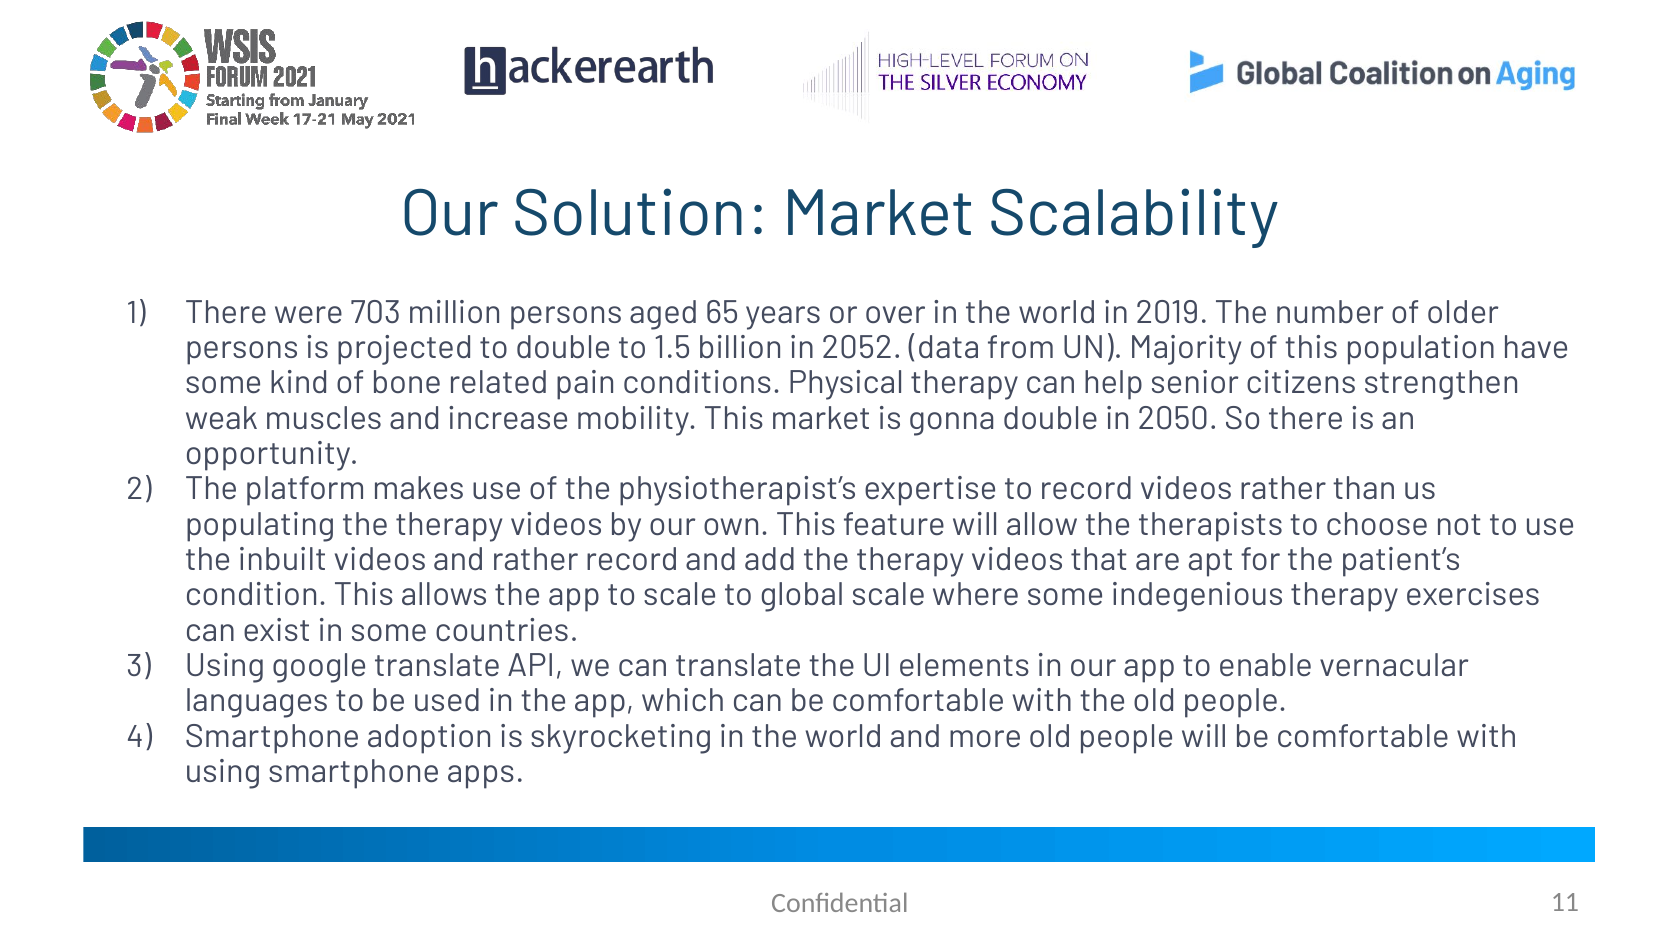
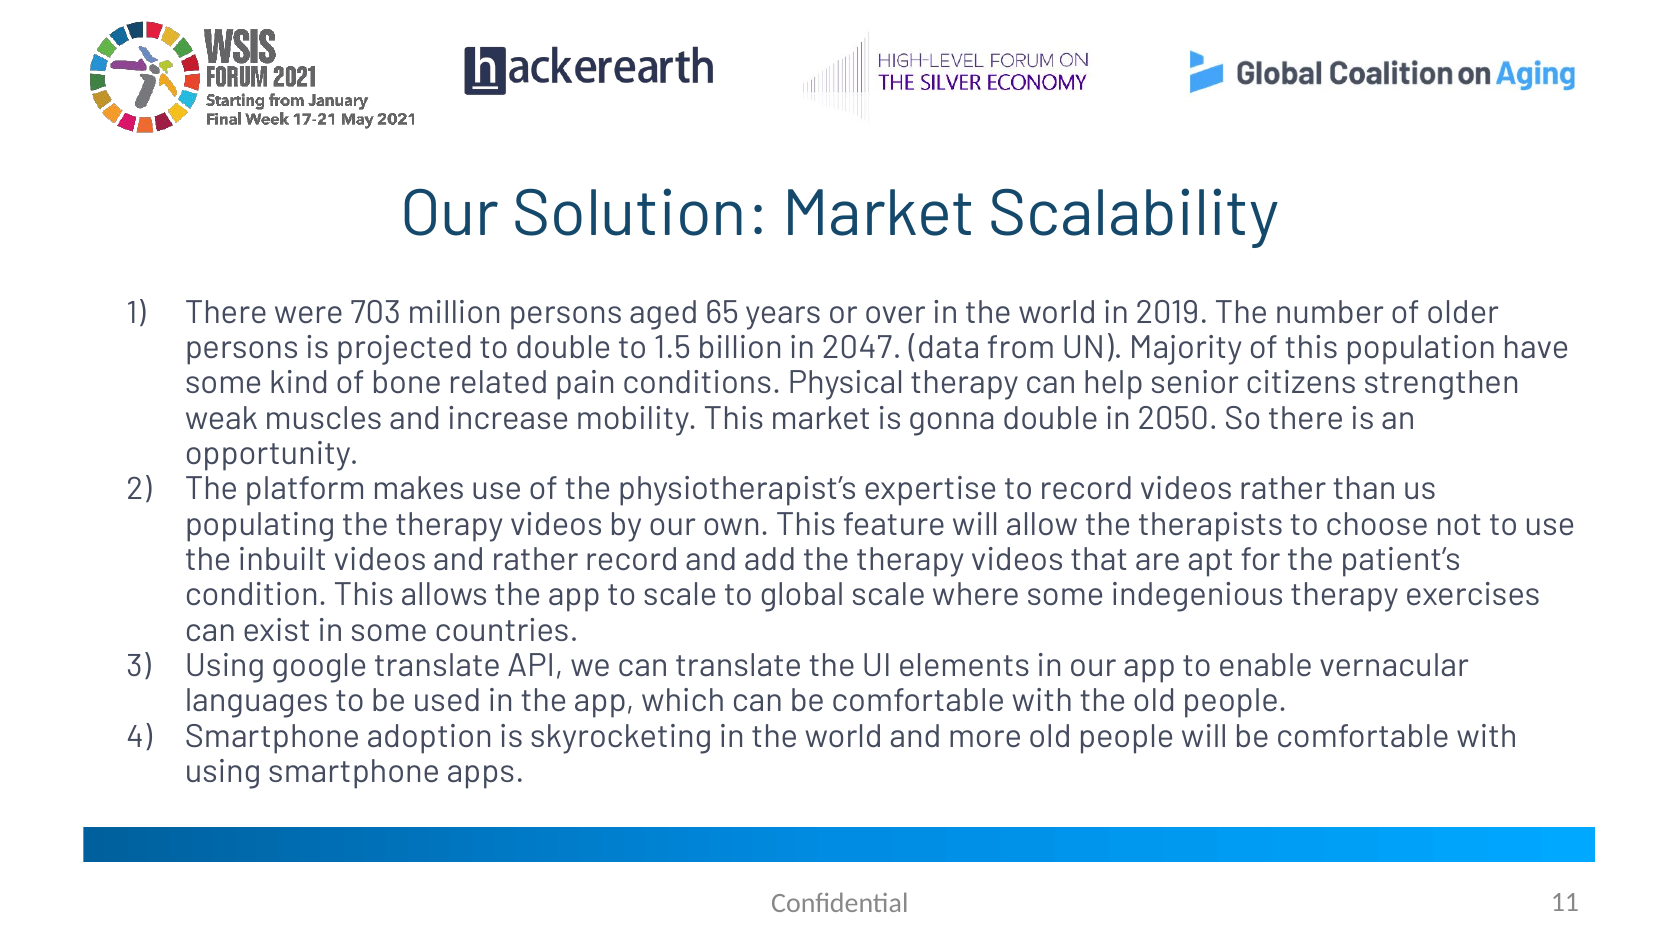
2052: 2052 -> 2047
